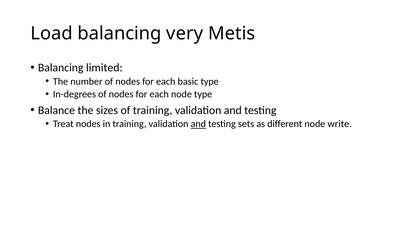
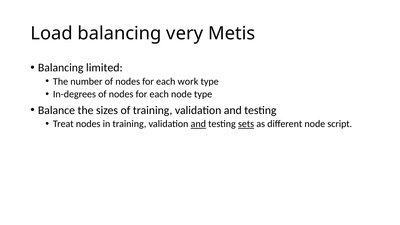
basic: basic -> work
sets underline: none -> present
write: write -> script
